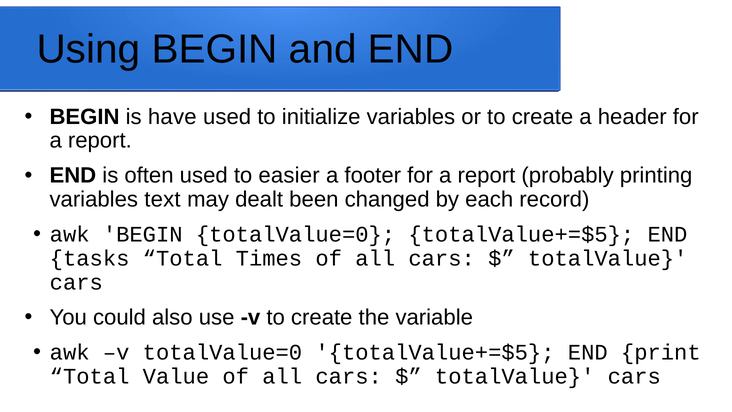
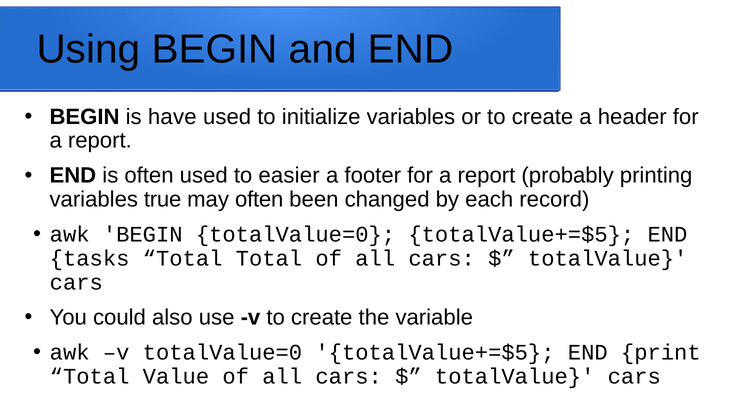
text: text -> true
may dealt: dealt -> often
Total Times: Times -> Total
